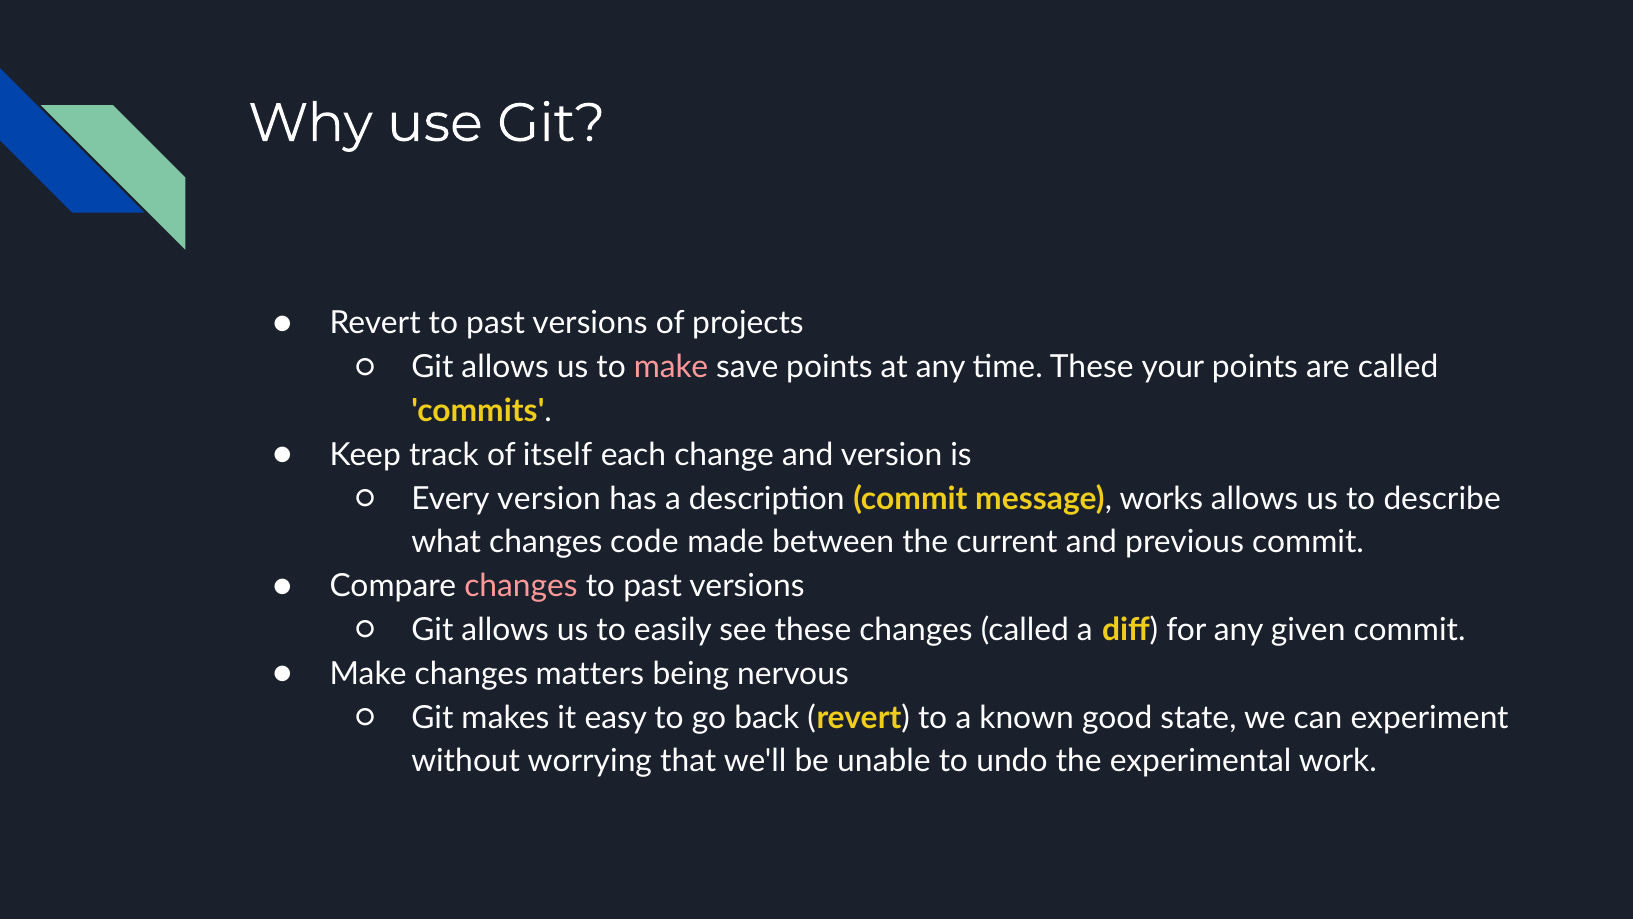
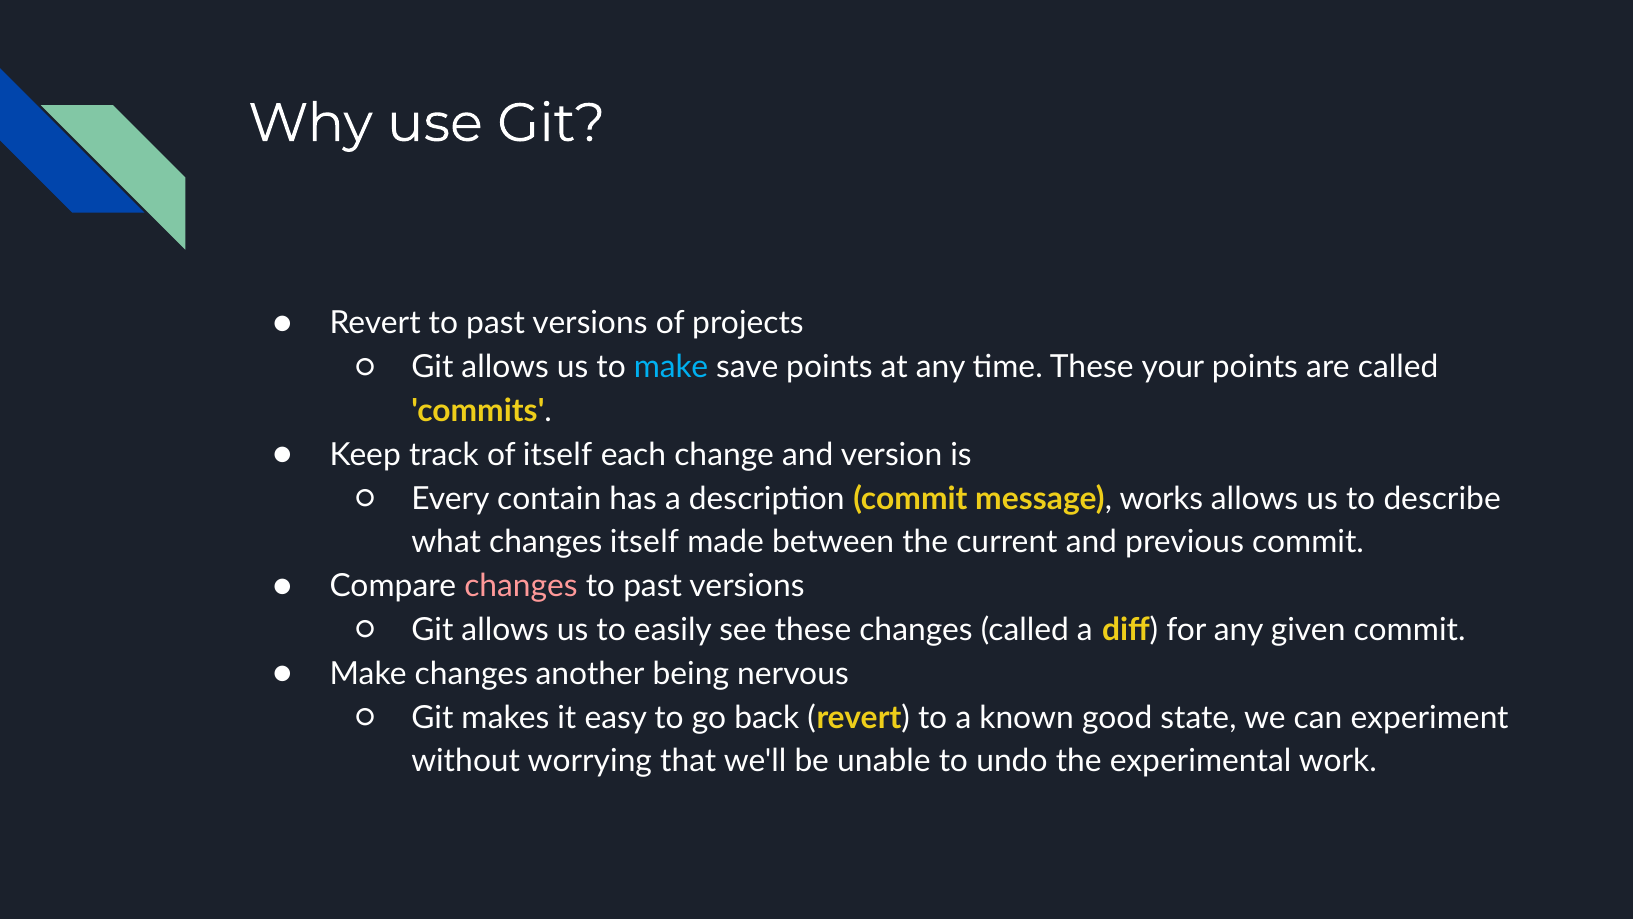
make at (671, 367) colour: pink -> light blue
Every version: version -> contain
changes code: code -> itself
matters: matters -> another
